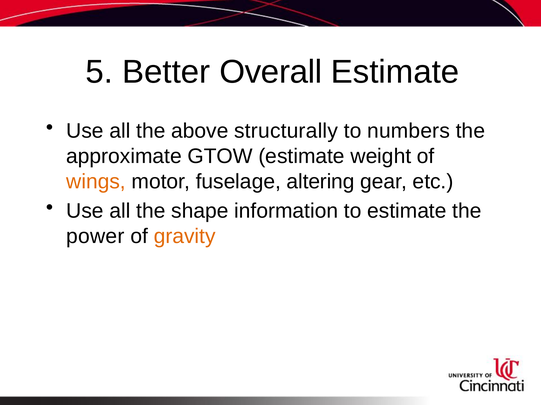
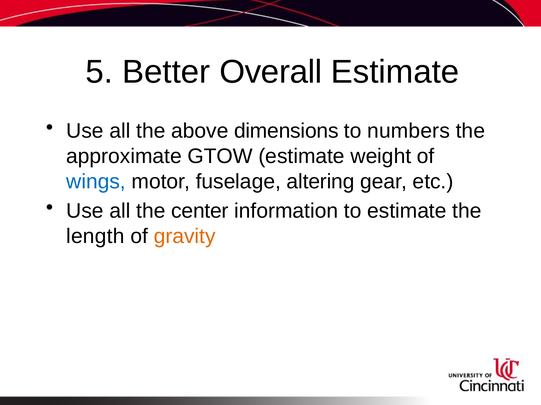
structurally: structurally -> dimensions
wings colour: orange -> blue
shape: shape -> center
power: power -> length
